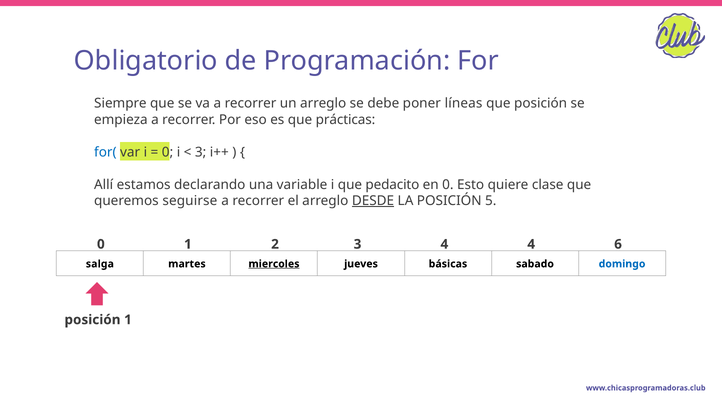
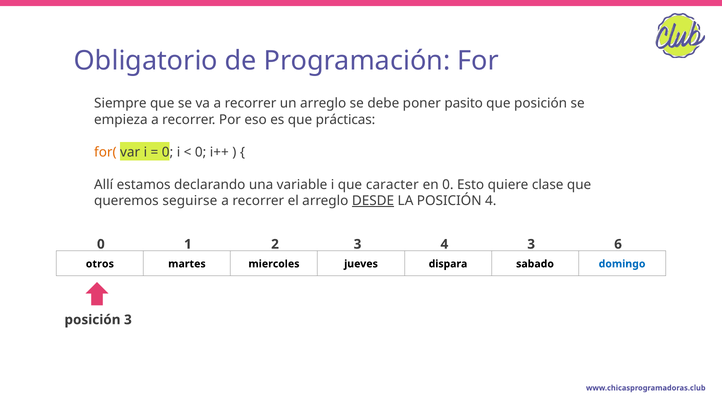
líneas: líneas -> pasito
for( colour: blue -> orange
3 at (201, 152): 3 -> 0
pedacito: pedacito -> caracter
POSICIÓN 5: 5 -> 4
4 4: 4 -> 3
salga: salga -> otros
miercoles underline: present -> none
básicas: básicas -> dispara
posición 1: 1 -> 3
